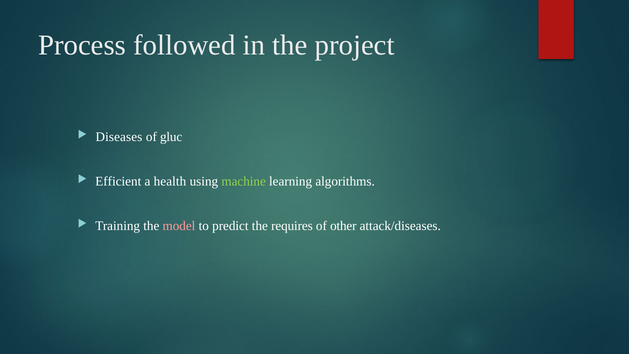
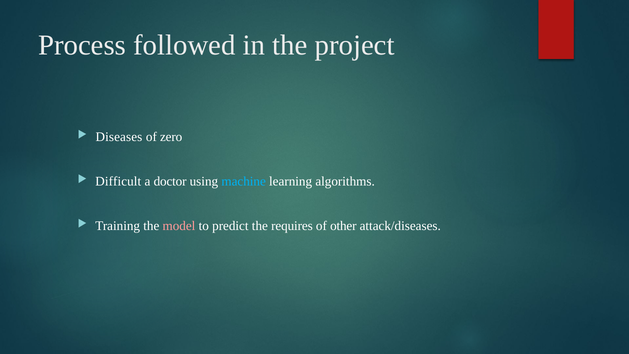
gluc: gluc -> zero
Efficient: Efficient -> Difficult
health: health -> doctor
machine colour: light green -> light blue
